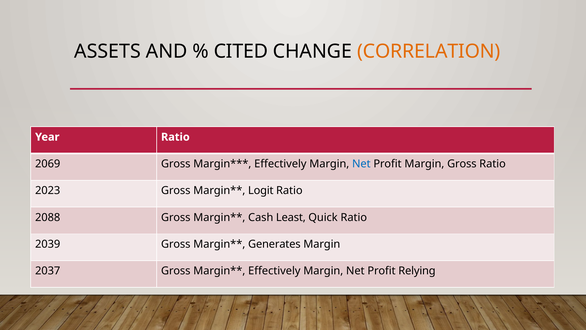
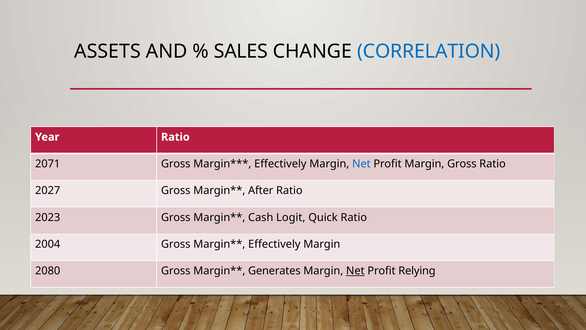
CITED: CITED -> SALES
CORRELATION colour: orange -> blue
2069: 2069 -> 2071
2023: 2023 -> 2027
Logit: Logit -> After
2088: 2088 -> 2023
Least: Least -> Logit
2039: 2039 -> 2004
Generates at (274, 244): Generates -> Effectively
2037: 2037 -> 2080
Effectively at (274, 271): Effectively -> Generates
Net at (355, 271) underline: none -> present
